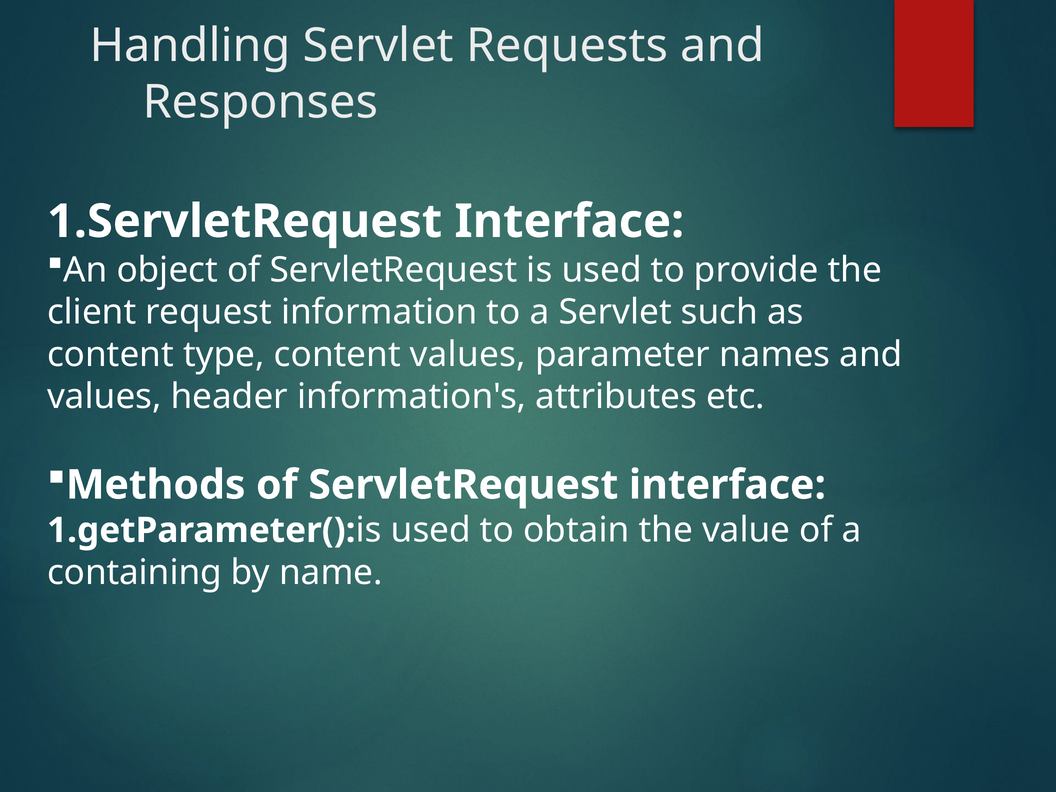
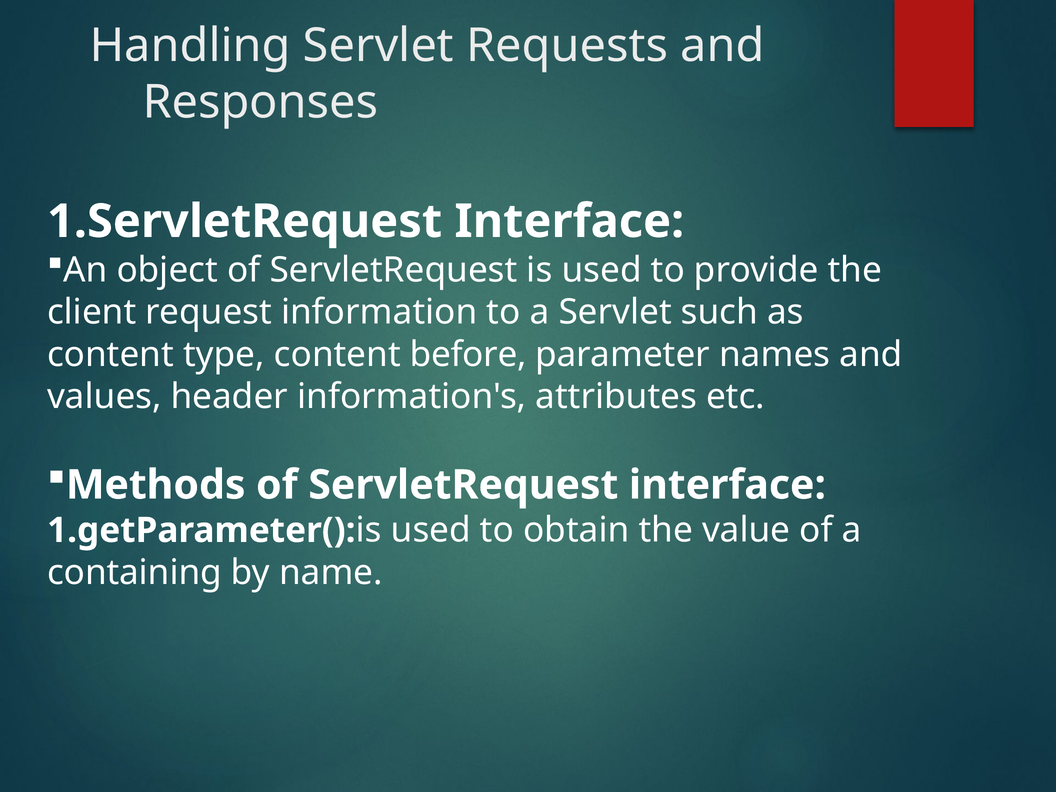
content values: values -> before
